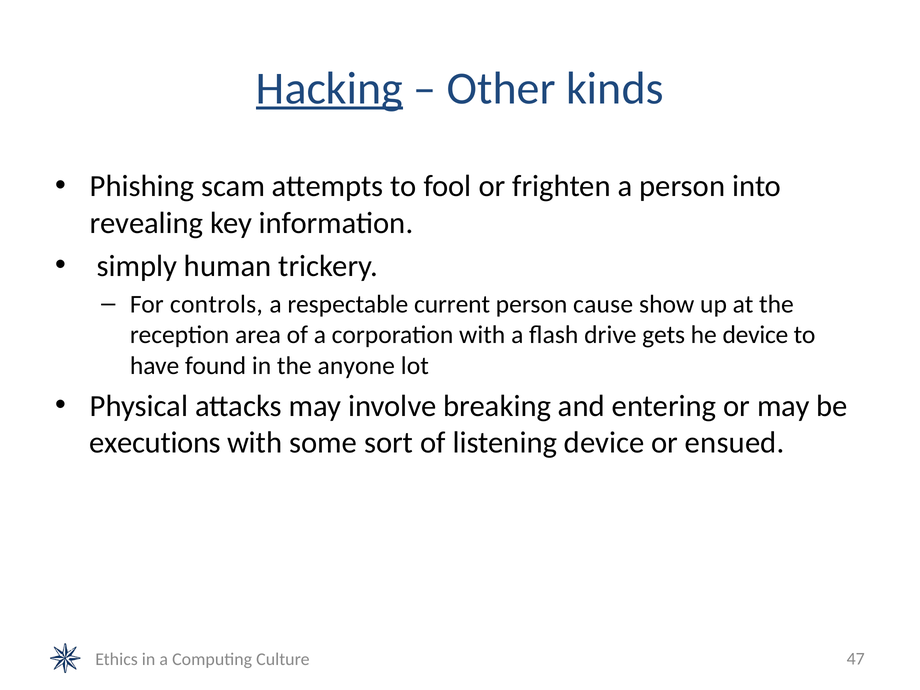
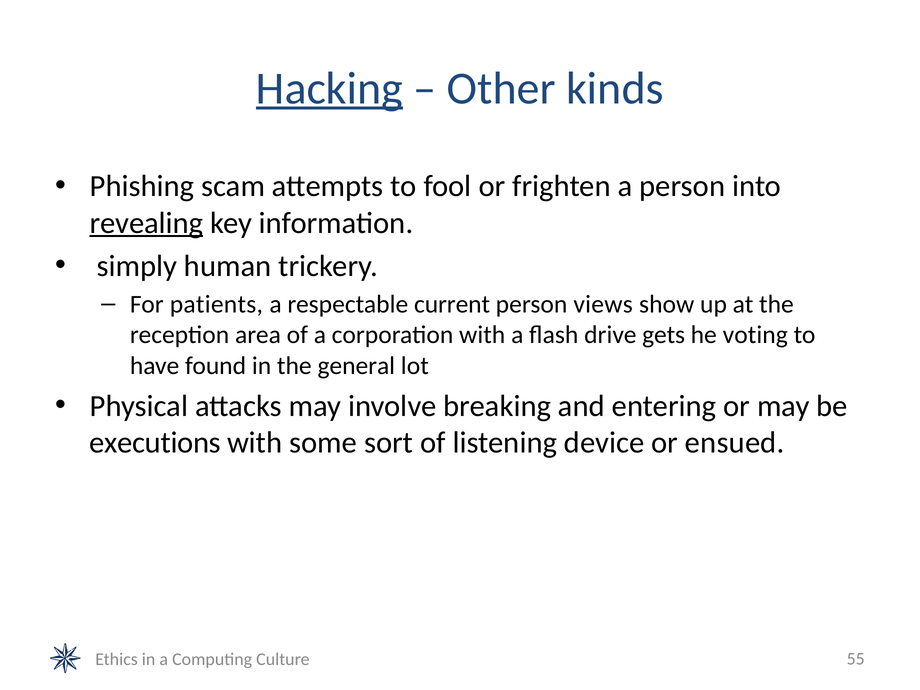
revealing underline: none -> present
controls: controls -> patients
cause: cause -> views
he device: device -> voting
anyone: anyone -> general
47: 47 -> 55
